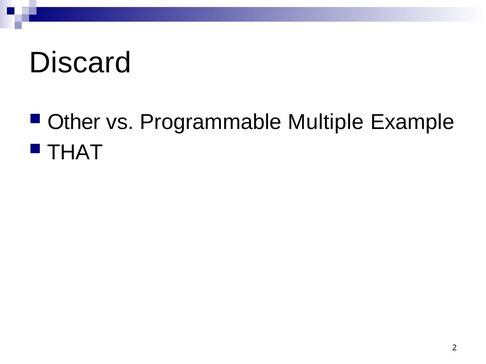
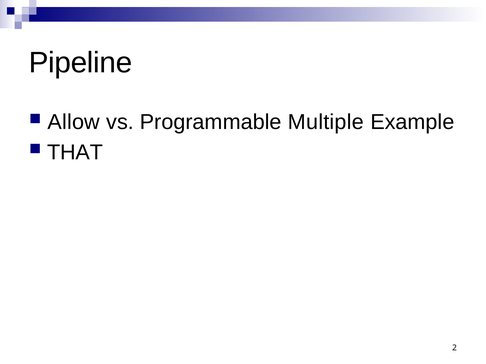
Discard: Discard -> Pipeline
Other: Other -> Allow
